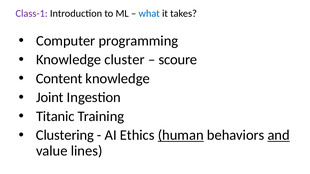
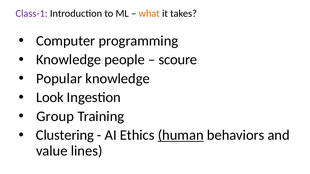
what colour: blue -> orange
cluster: cluster -> people
Content: Content -> Popular
Joint: Joint -> Look
Titanic: Titanic -> Group
and underline: present -> none
